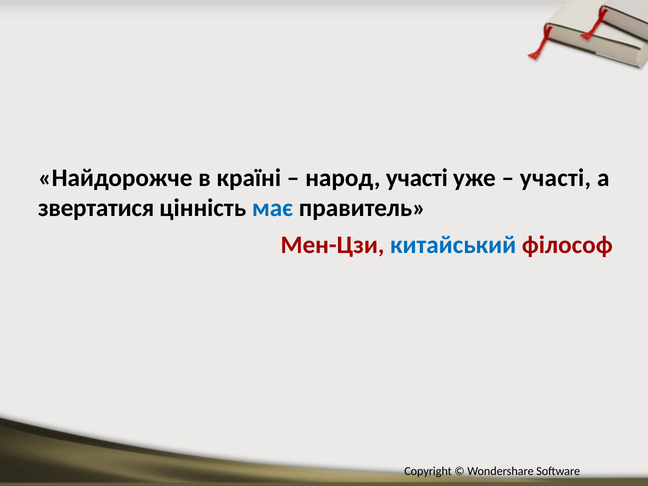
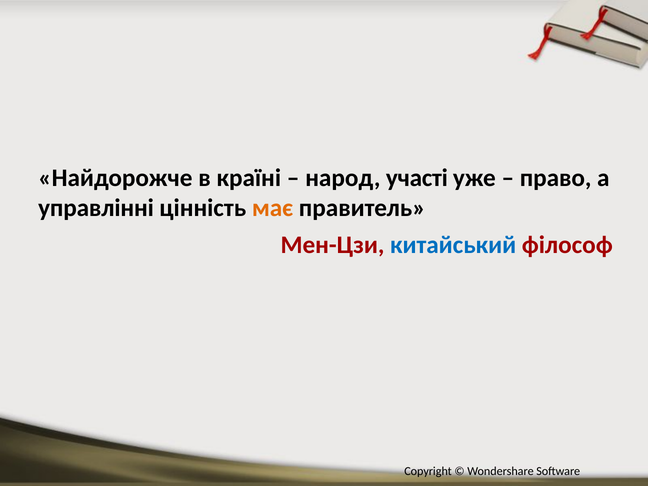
участі at (555, 178): участі -> право
звертатися: звертатися -> управлінні
має colour: blue -> orange
